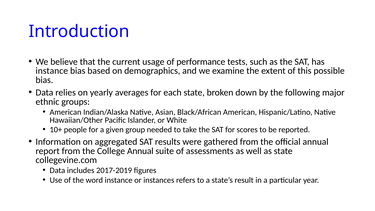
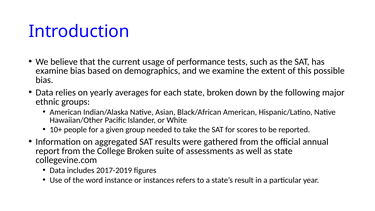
instance at (52, 71): instance -> examine
College Annual: Annual -> Broken
